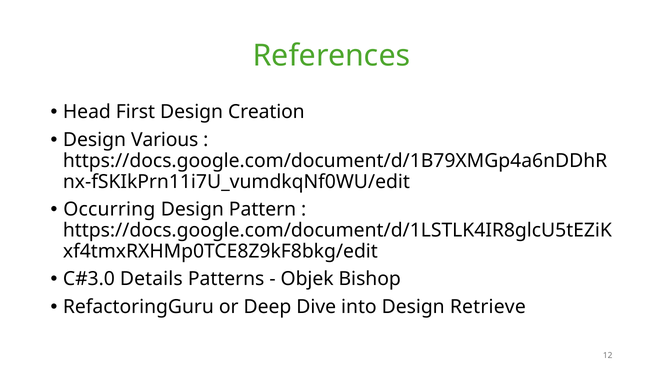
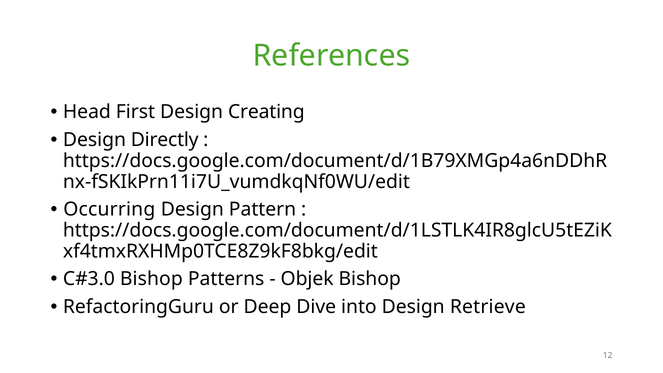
Creation: Creation -> Creating
Various: Various -> Directly
Details at (151, 279): Details -> Bishop
